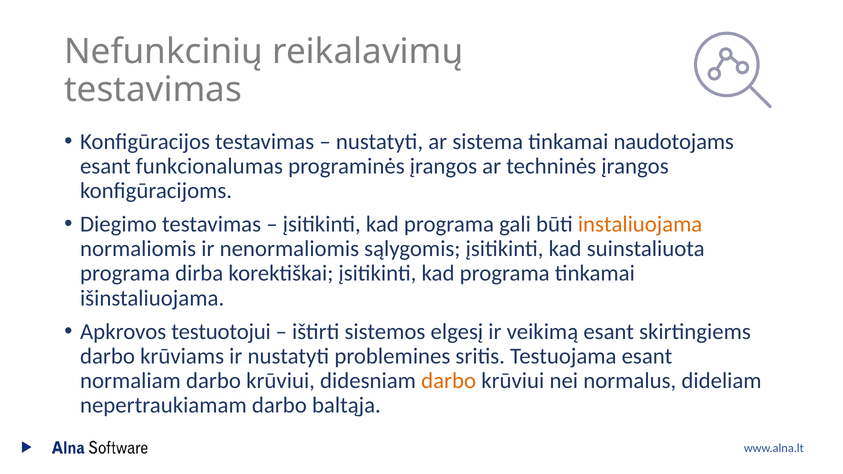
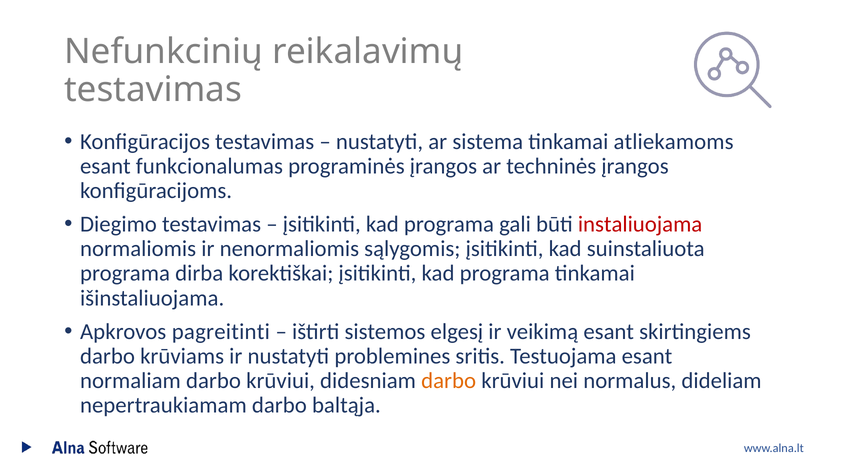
naudotojams: naudotojams -> atliekamoms
instaliuojama colour: orange -> red
testuotojui: testuotojui -> pagreitinti
